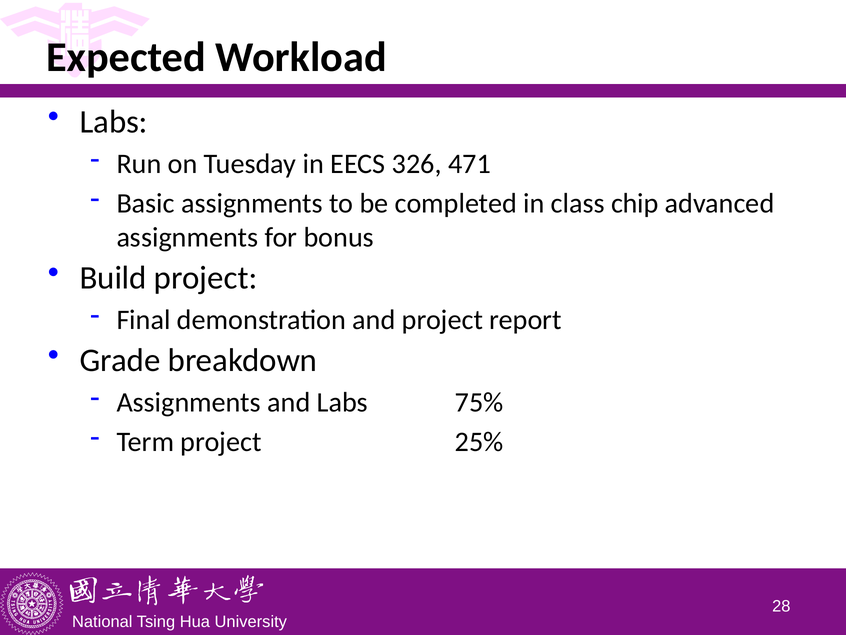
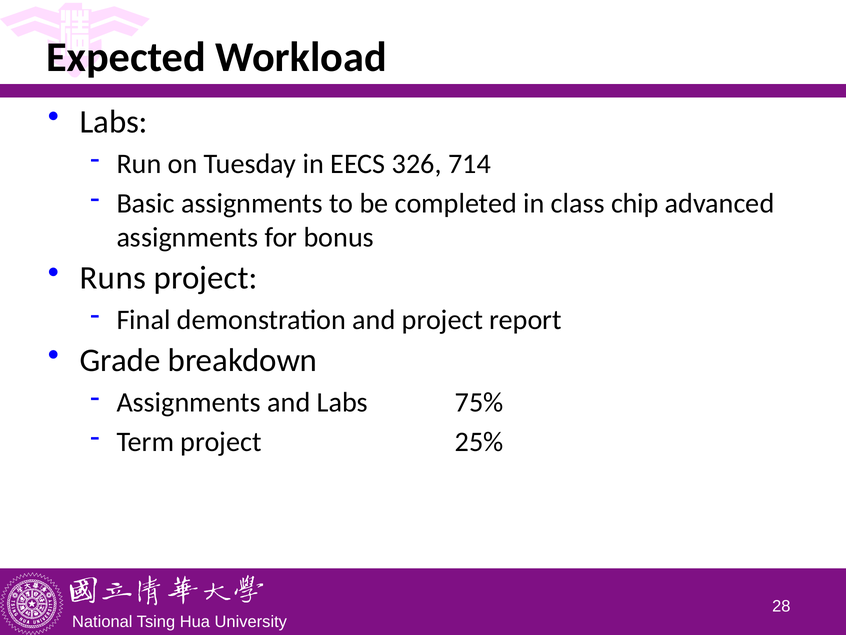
471: 471 -> 714
Build: Build -> Runs
